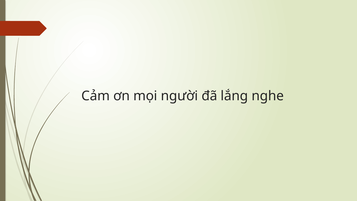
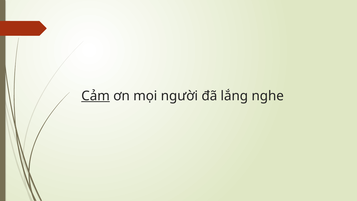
Cảm underline: none -> present
